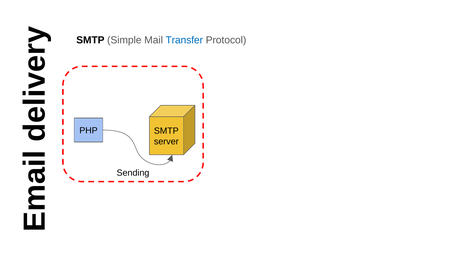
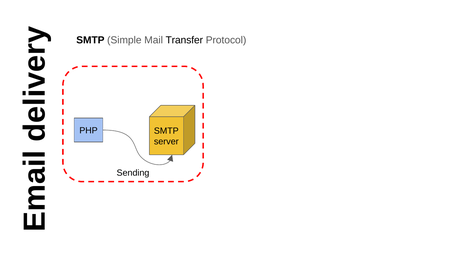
Transfer colour: blue -> black
